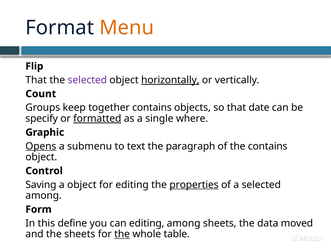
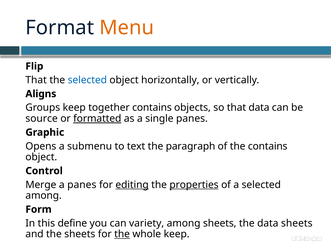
selected at (87, 80) colour: purple -> blue
horizontally underline: present -> none
Count: Count -> Aligns
that date: date -> data
specify: specify -> source
single where: where -> panes
Opens underline: present -> none
Saving: Saving -> Merge
a object: object -> panes
editing at (132, 185) underline: none -> present
can editing: editing -> variety
data moved: moved -> sheets
whole table: table -> keep
